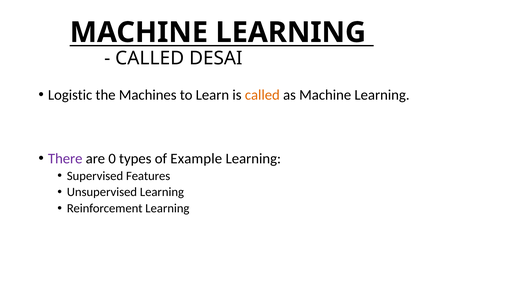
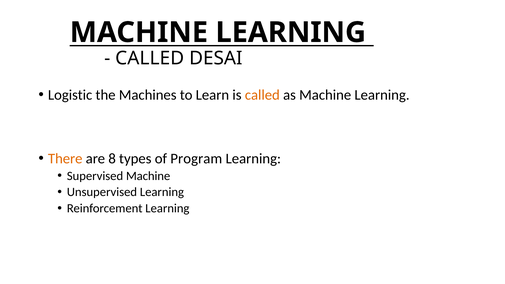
There colour: purple -> orange
0: 0 -> 8
Example: Example -> Program
Supervised Features: Features -> Machine
